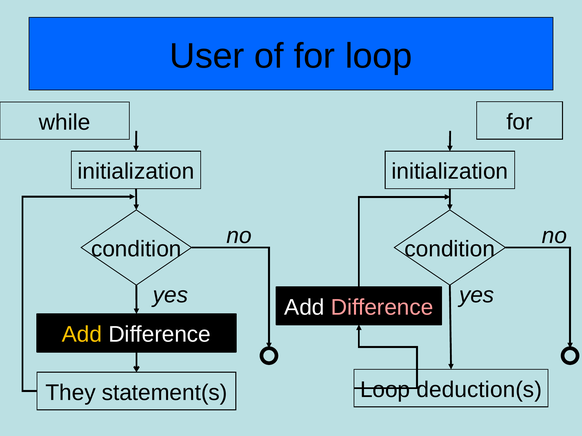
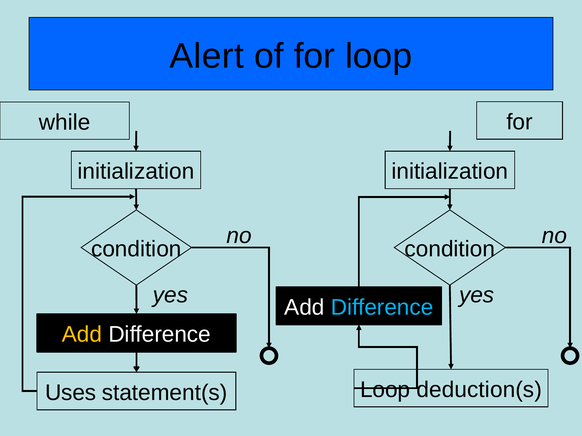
User: User -> Alert
Difference at (382, 308) colour: pink -> light blue
They: They -> Uses
